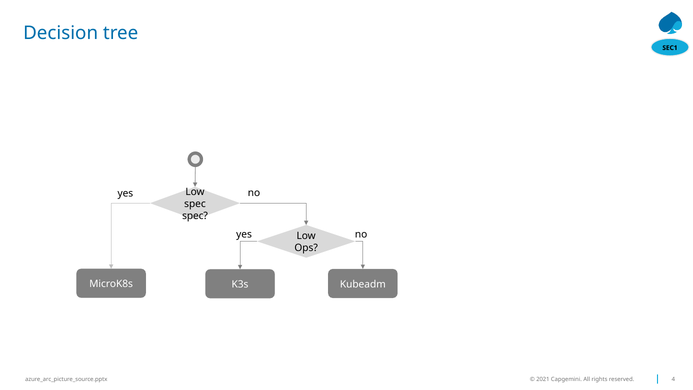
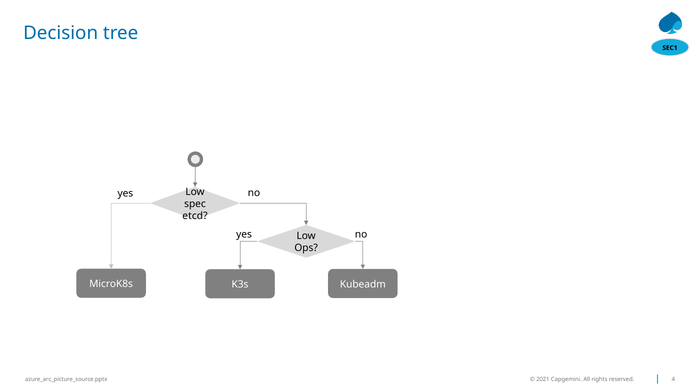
spec at (195, 216): spec -> etcd
